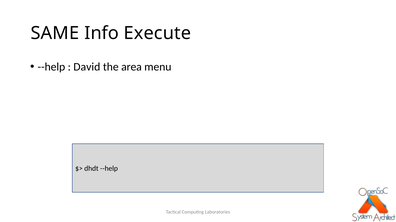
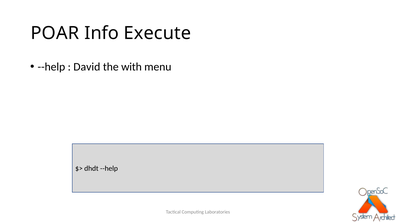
SAME: SAME -> POAR
area: area -> with
